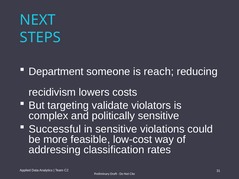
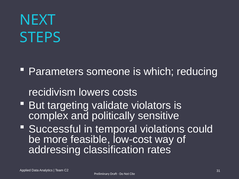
Department: Department -> Parameters
reach: reach -> which
in sensitive: sensitive -> temporal
